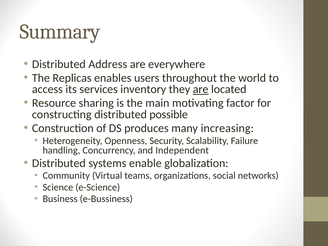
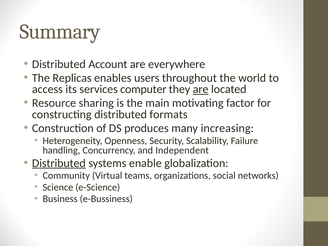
Address: Address -> Account
inventory: inventory -> computer
possible: possible -> formats
Distributed at (59, 163) underline: none -> present
